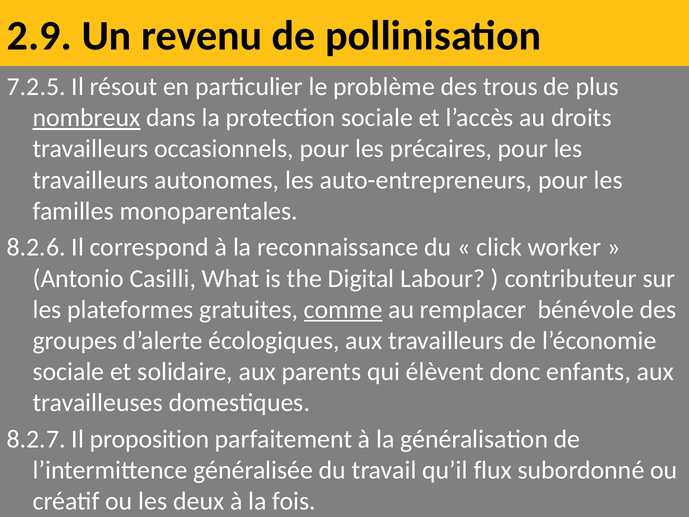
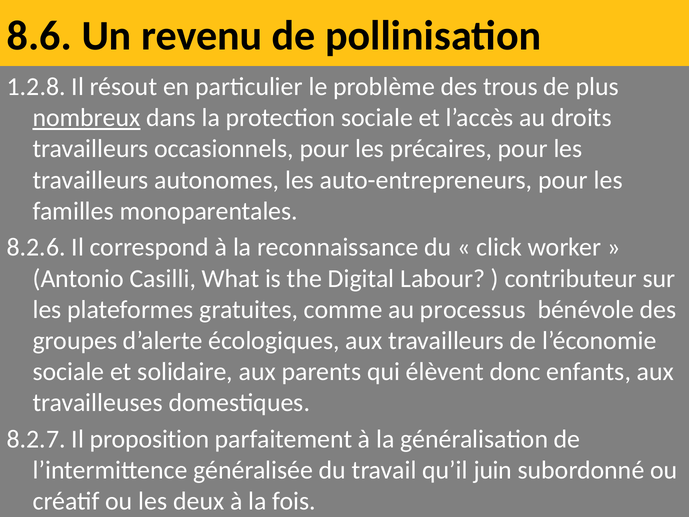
2.9: 2.9 -> 8.6
7.2.5: 7.2.5 -> 1.2.8
comme underline: present -> none
remplacer: remplacer -> processus
flux: flux -> juin
